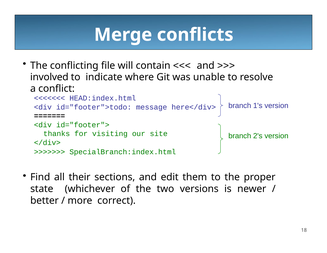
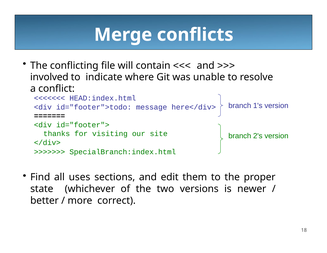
their: their -> uses
